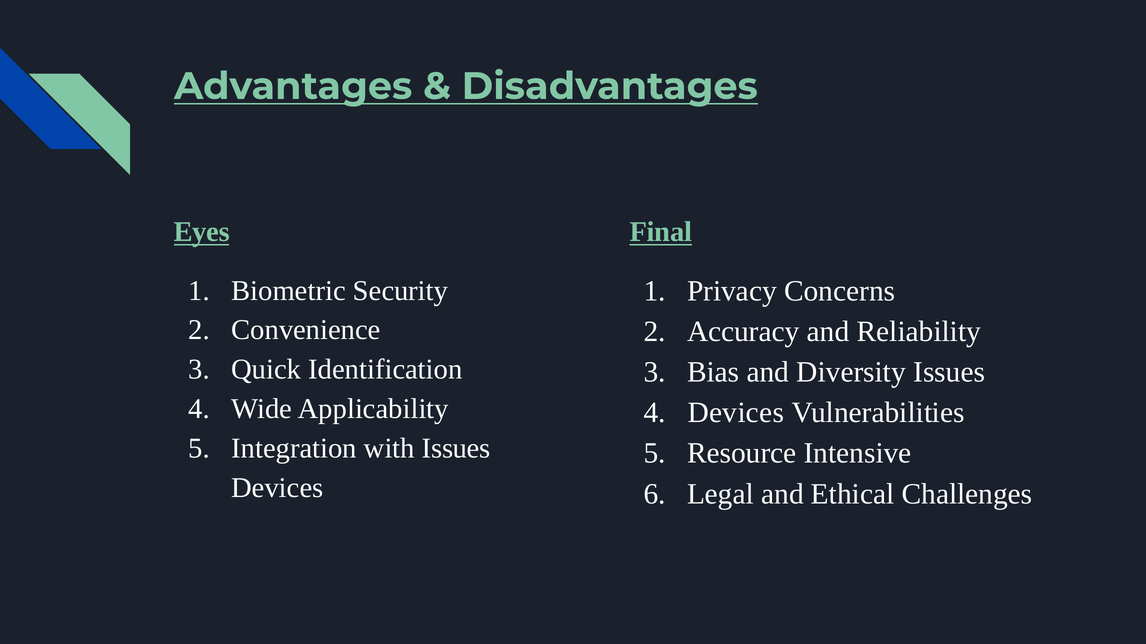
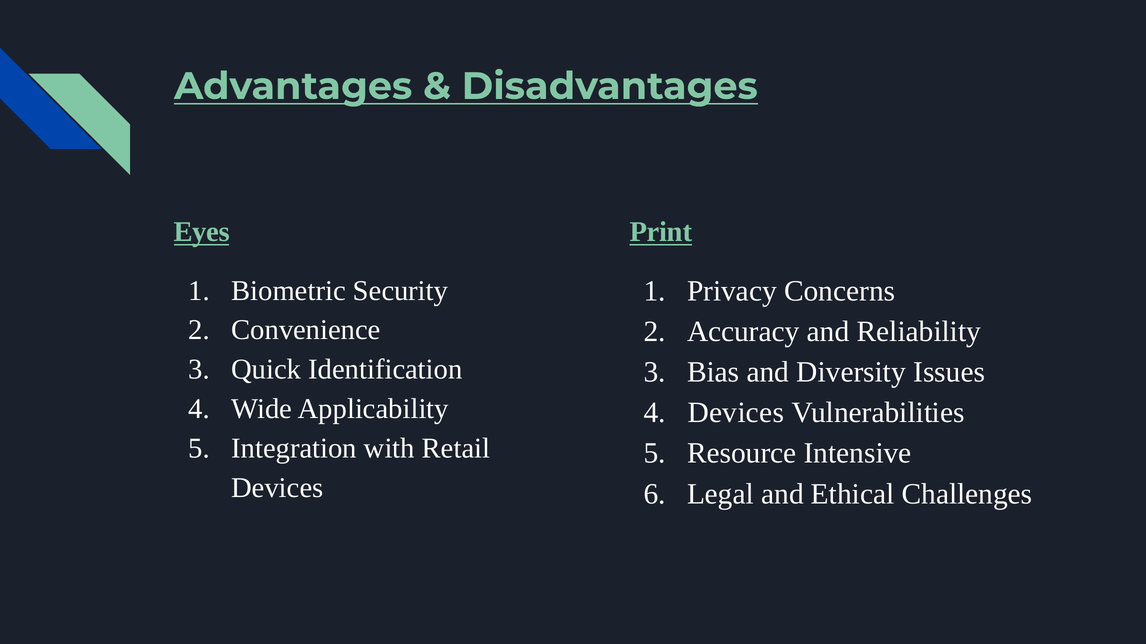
Final: Final -> Print
with Issues: Issues -> Retail
